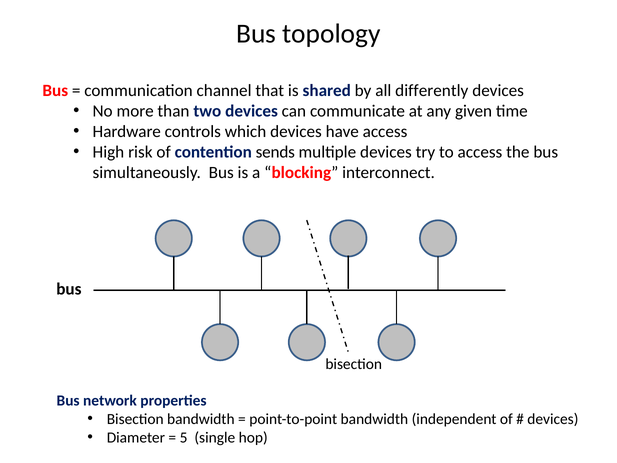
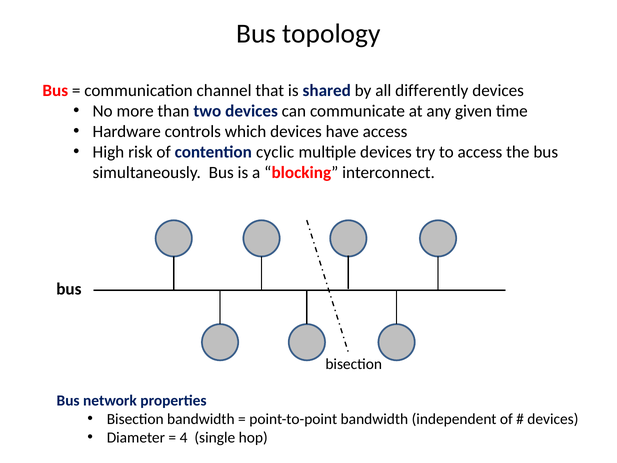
sends: sends -> cyclic
5: 5 -> 4
